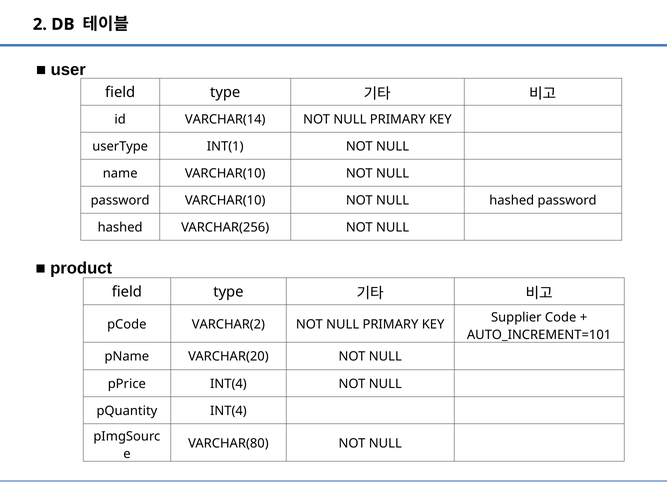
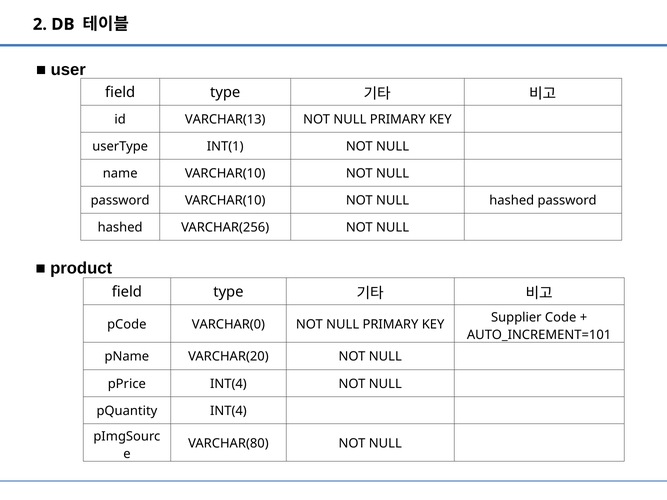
VARCHAR(14: VARCHAR(14 -> VARCHAR(13
VARCHAR(2: VARCHAR(2 -> VARCHAR(0
